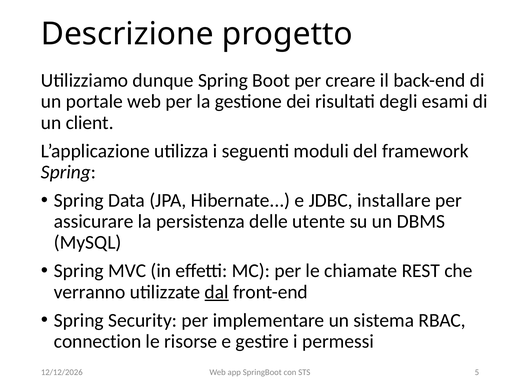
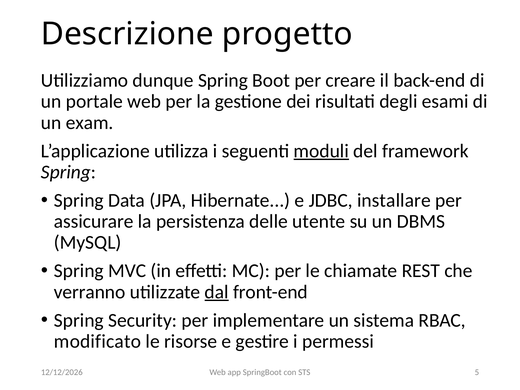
client: client -> exam
moduli underline: none -> present
connection: connection -> modificato
